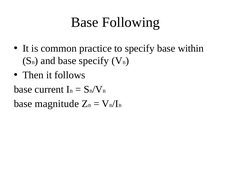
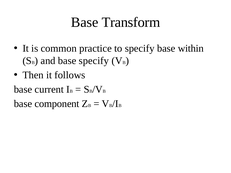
Following: Following -> Transform
magnitude: magnitude -> component
